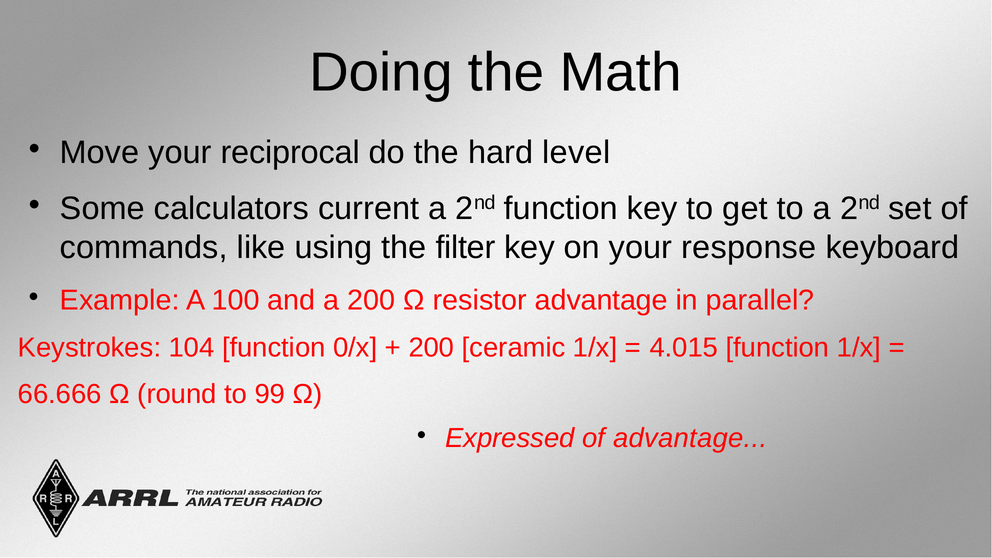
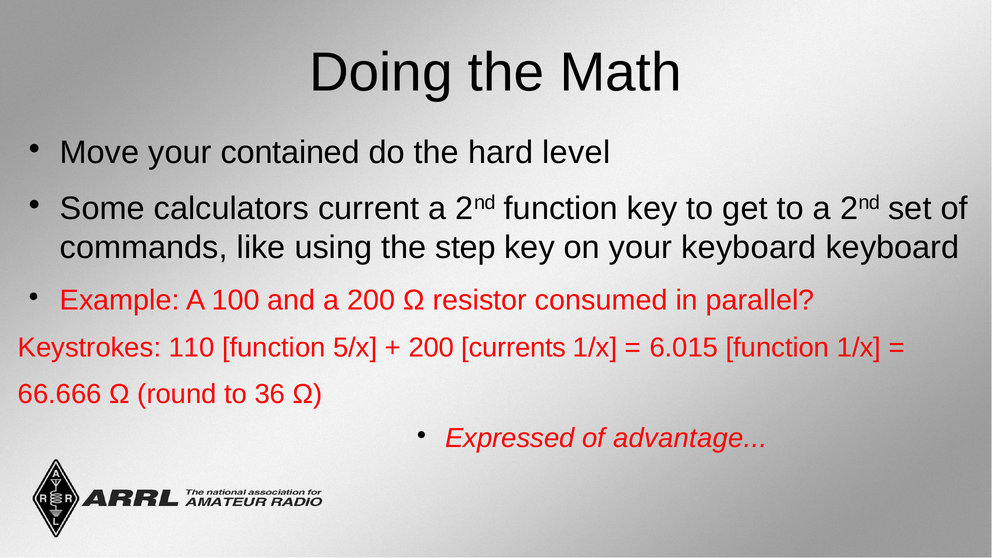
reciprocal: reciprocal -> contained
filter: filter -> step
your response: response -> keyboard
resistor advantage: advantage -> consumed
104: 104 -> 110
0/x: 0/x -> 5/x
ceramic: ceramic -> currents
4.015: 4.015 -> 6.015
99: 99 -> 36
